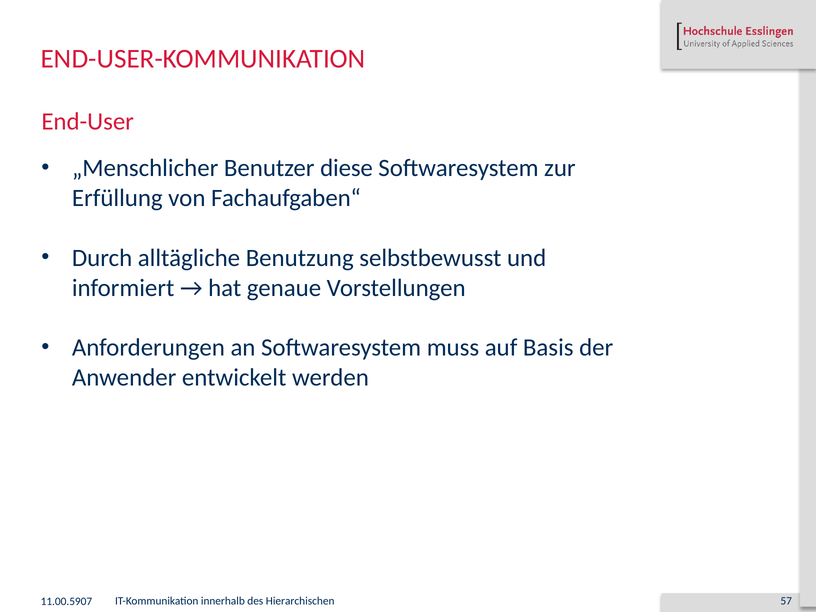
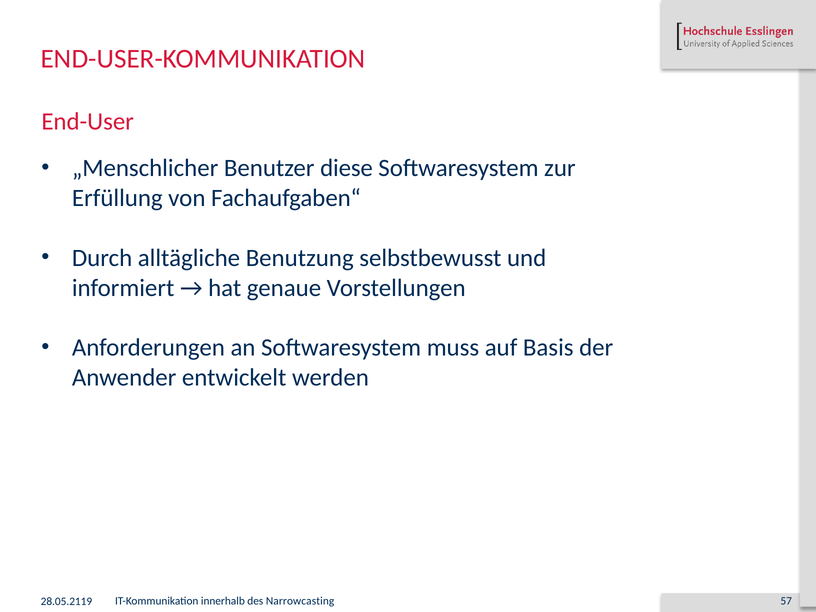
11.00.5907: 11.00.5907 -> 28.05.2119
Hierarchischen: Hierarchischen -> Narrowcasting
